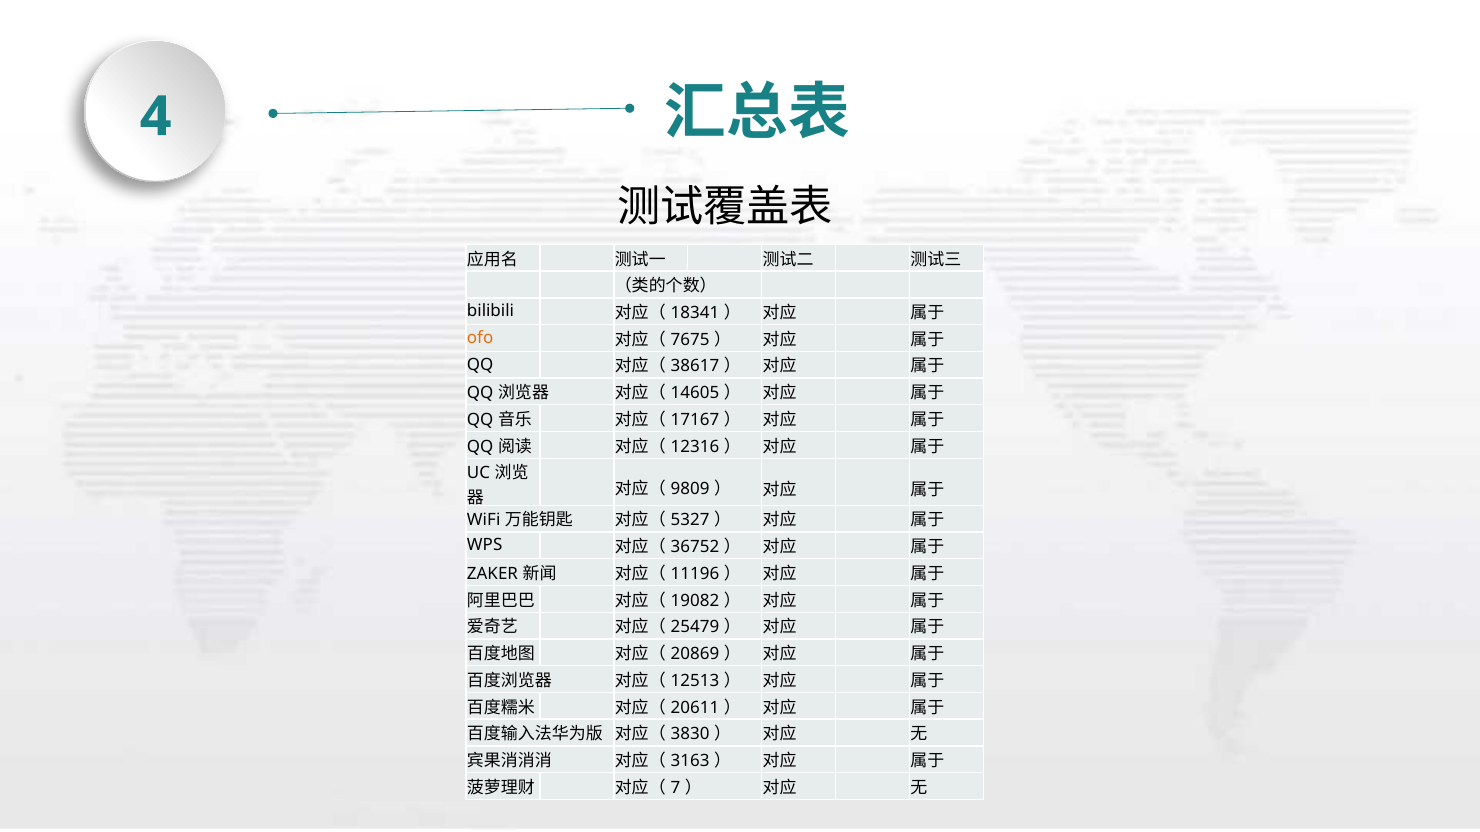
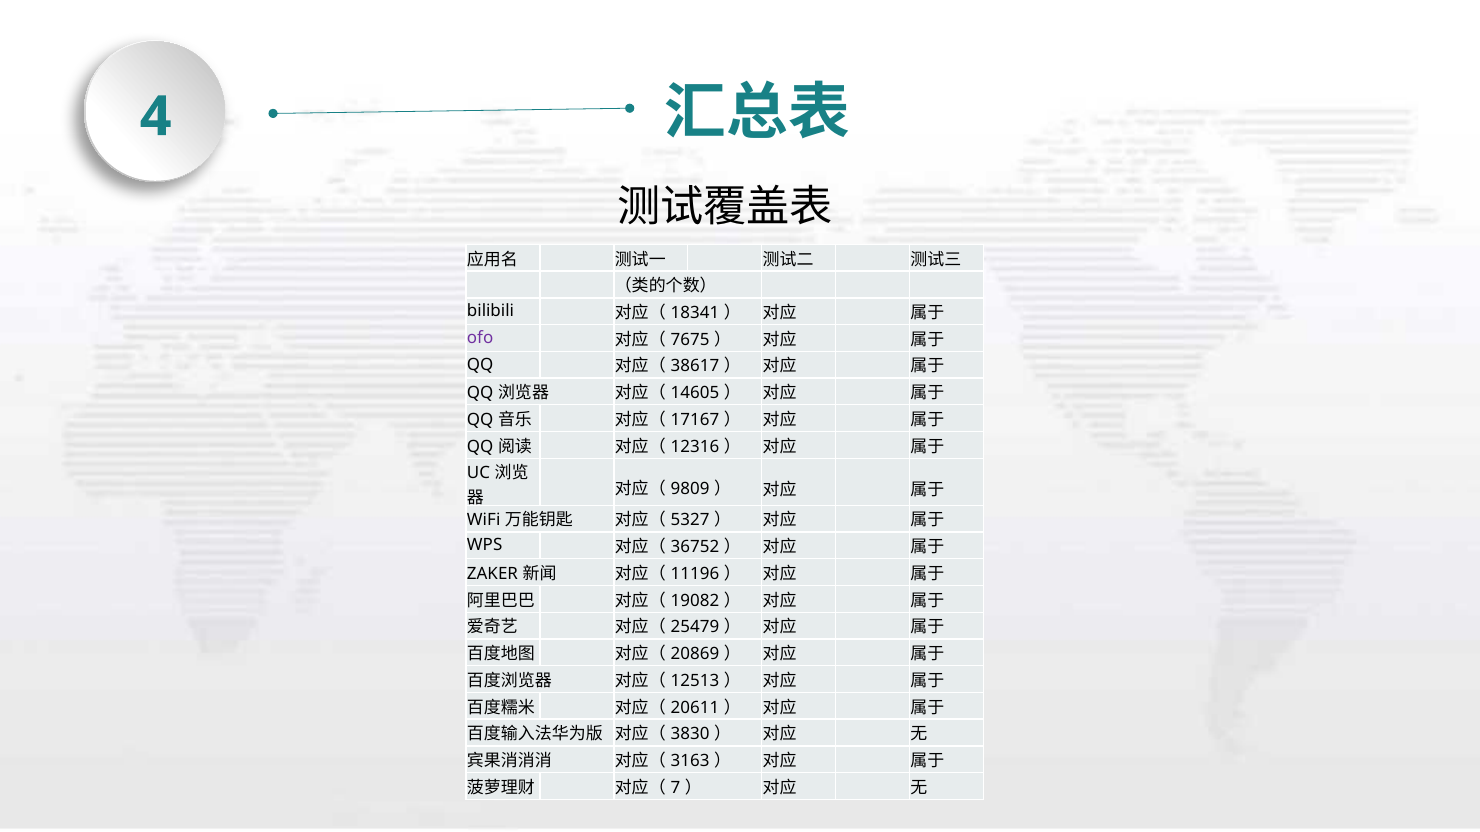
ofo colour: orange -> purple
